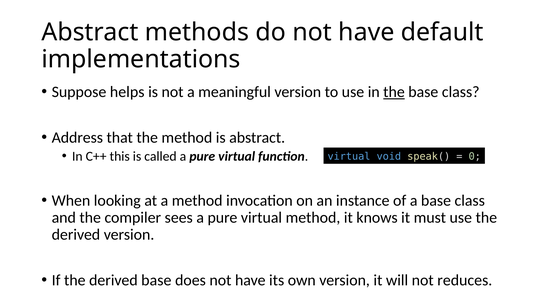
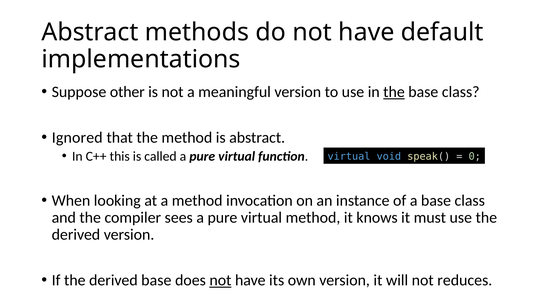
helps: helps -> other
Address: Address -> Ignored
not at (220, 280) underline: none -> present
